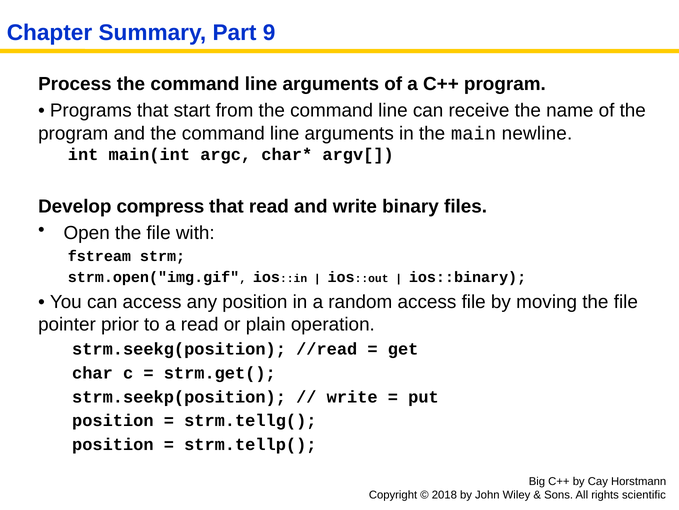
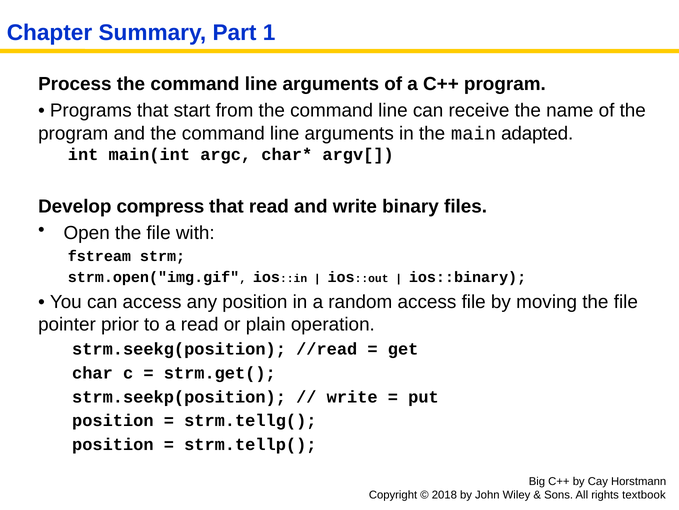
9: 9 -> 1
newline: newline -> adapted
scientific: scientific -> textbook
